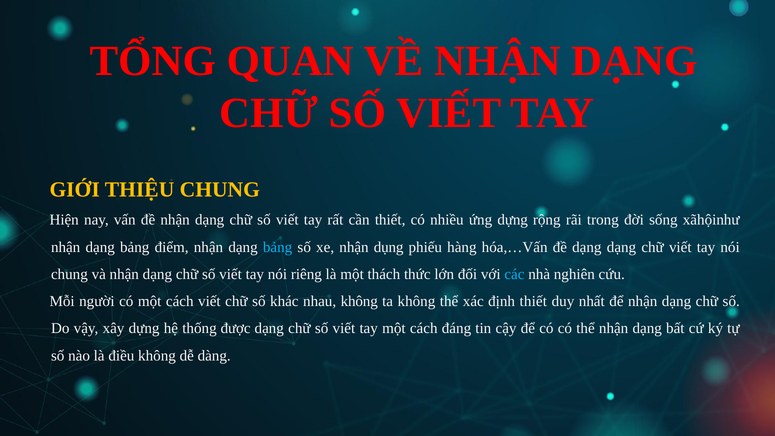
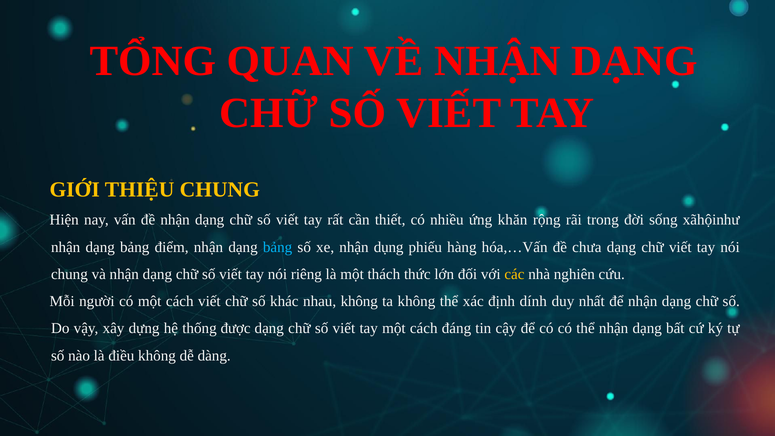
ứng dựng: dựng -> khăn
đề dạng: dạng -> chưa
các colour: light blue -> yellow
định thiết: thiết -> dính
